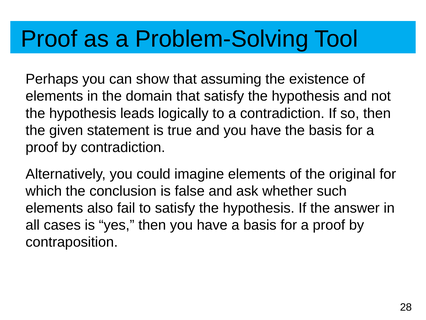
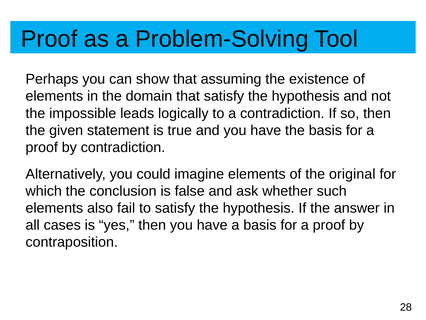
hypothesis at (83, 113): hypothesis -> impossible
